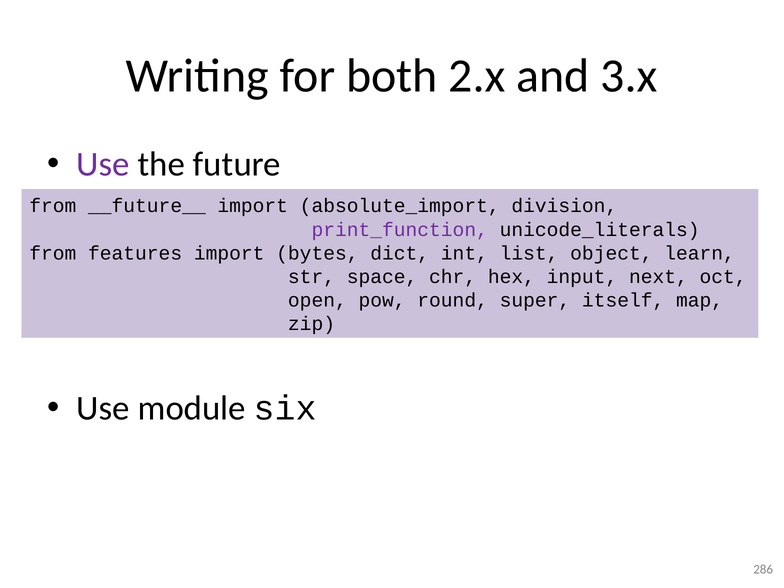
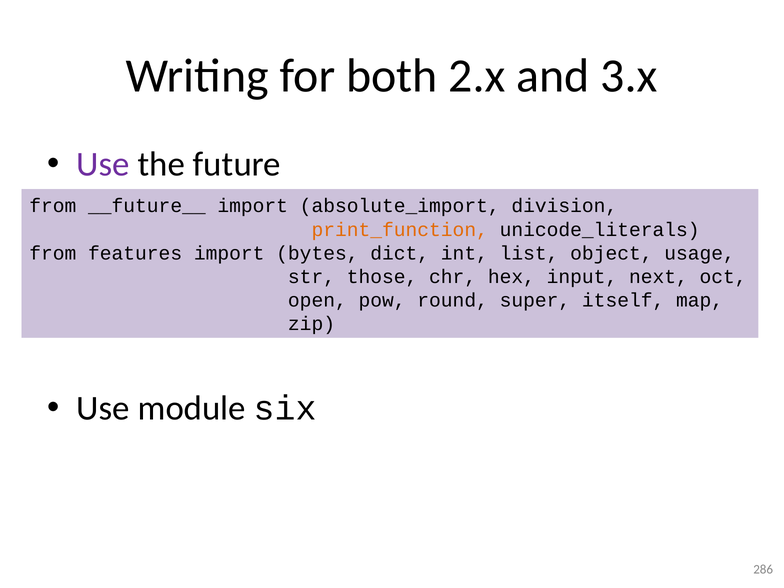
print_function colour: purple -> orange
learn: learn -> usage
space: space -> those
